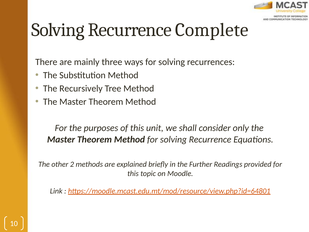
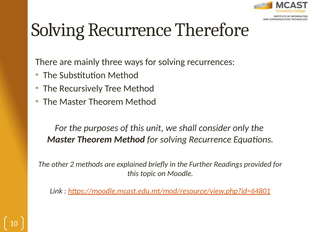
Complete: Complete -> Therefore
